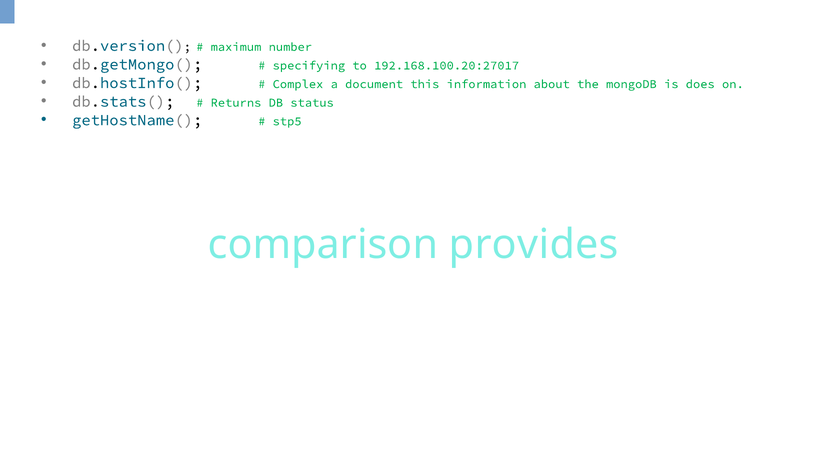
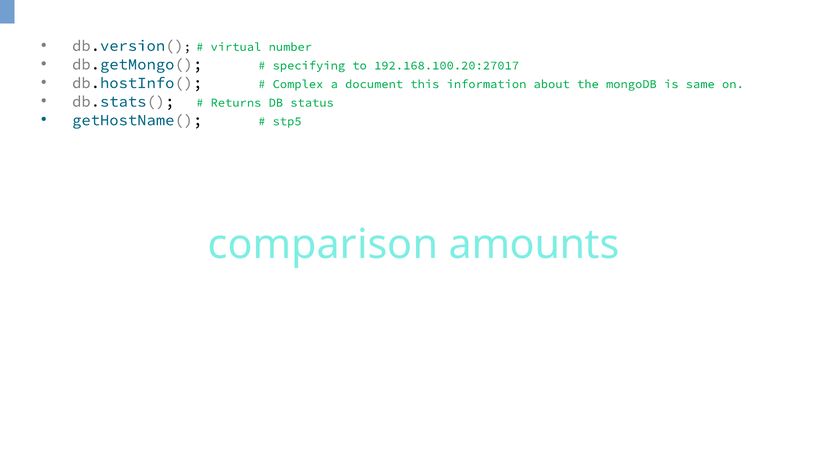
maximum: maximum -> virtual
does: does -> same
provides: provides -> amounts
